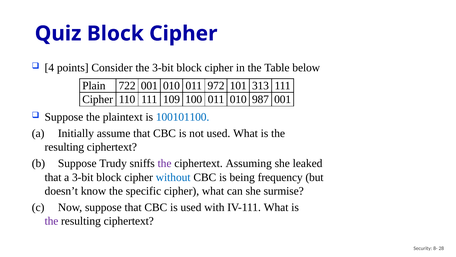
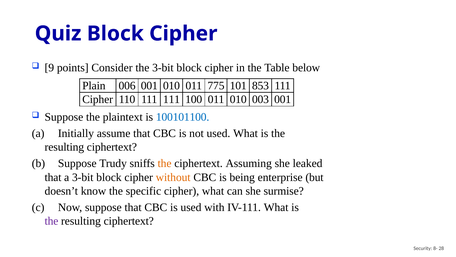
4: 4 -> 9
722: 722 -> 006
972: 972 -> 775
313: 313 -> 853
111 109: 109 -> 111
987: 987 -> 003
the at (165, 163) colour: purple -> orange
without colour: blue -> orange
frequency: frequency -> enterprise
